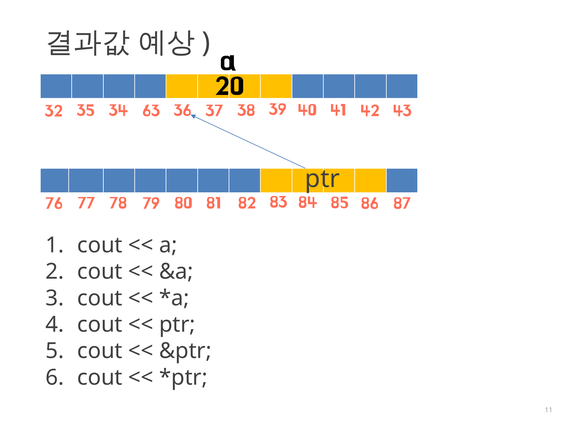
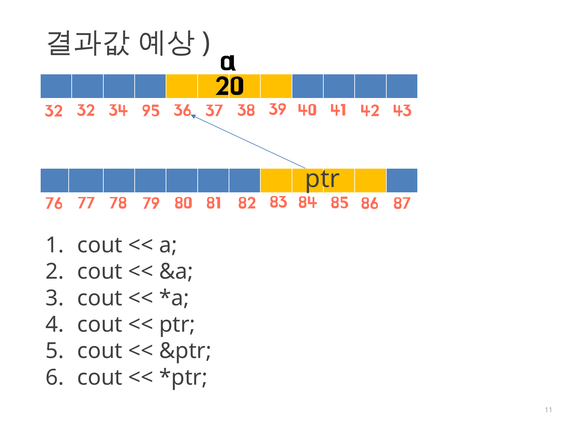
32 35: 35 -> 32
63: 63 -> 95
